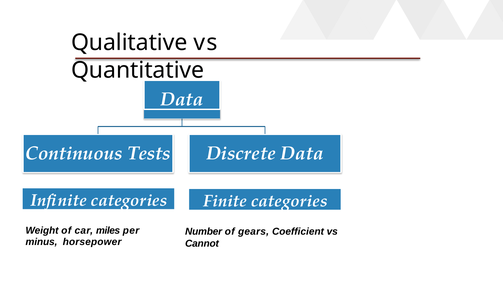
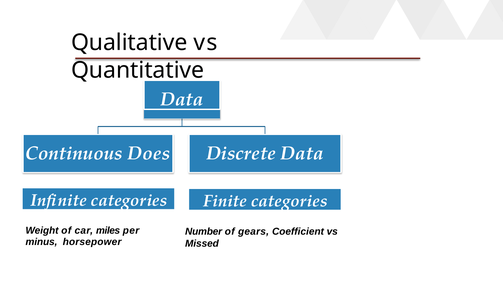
Tests: Tests -> Does
Cannot: Cannot -> Missed
